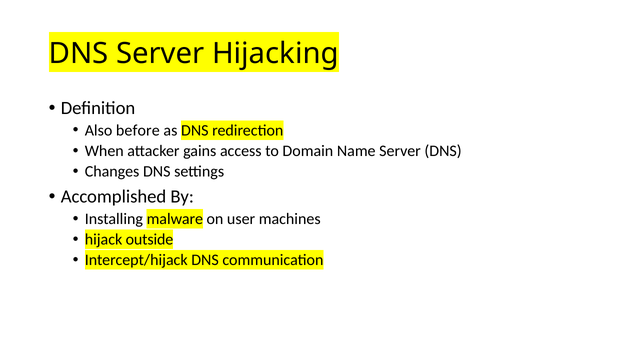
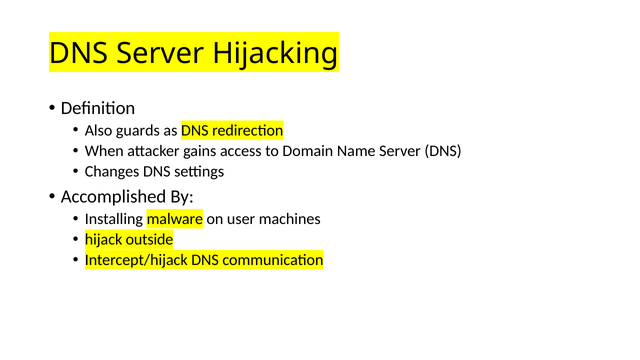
before: before -> guards
